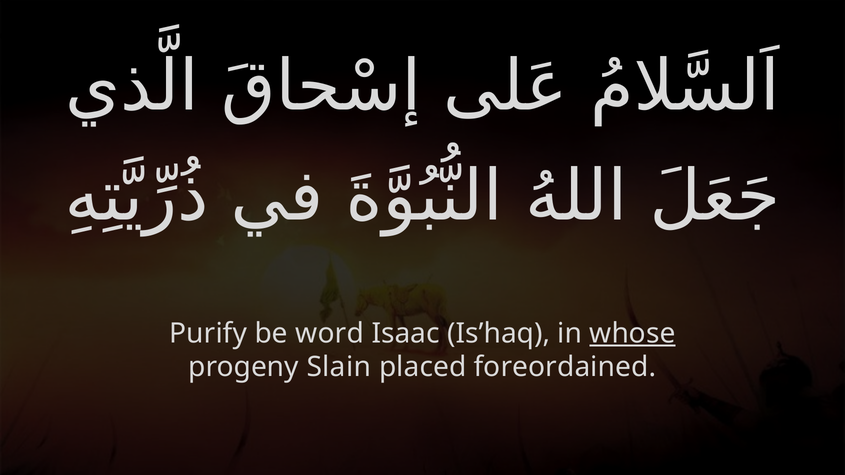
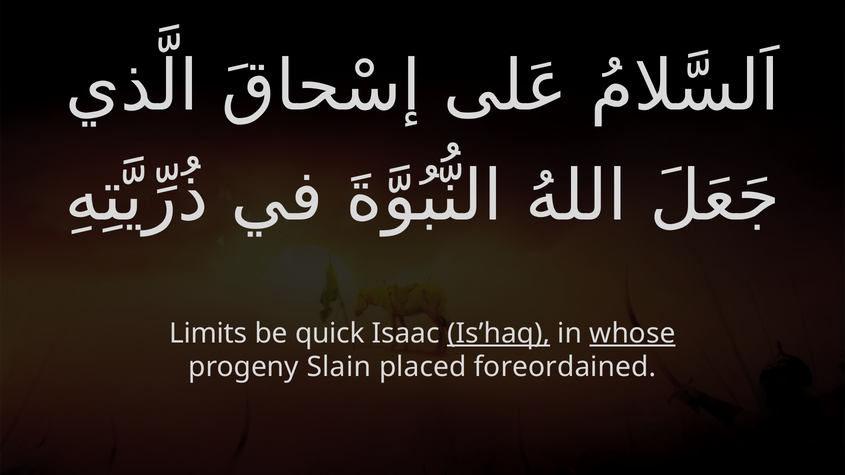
Purify: Purify -> Limits
word: word -> quick
Is’haq underline: none -> present
